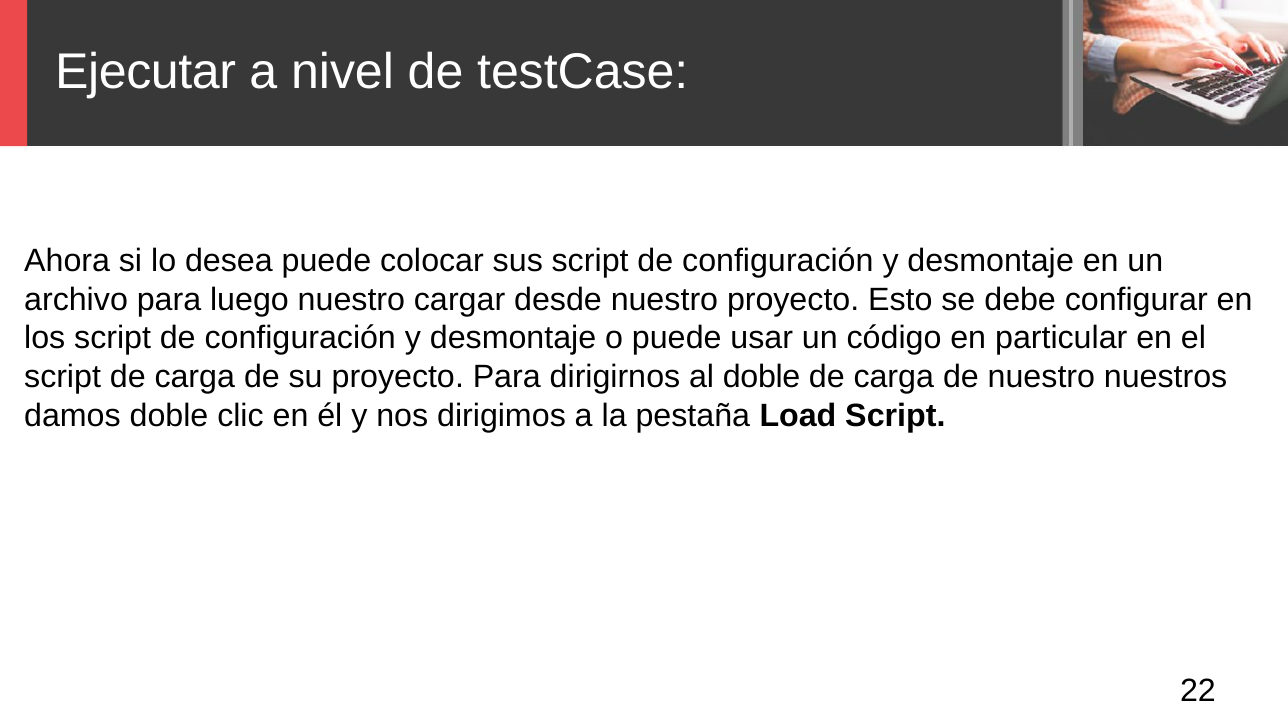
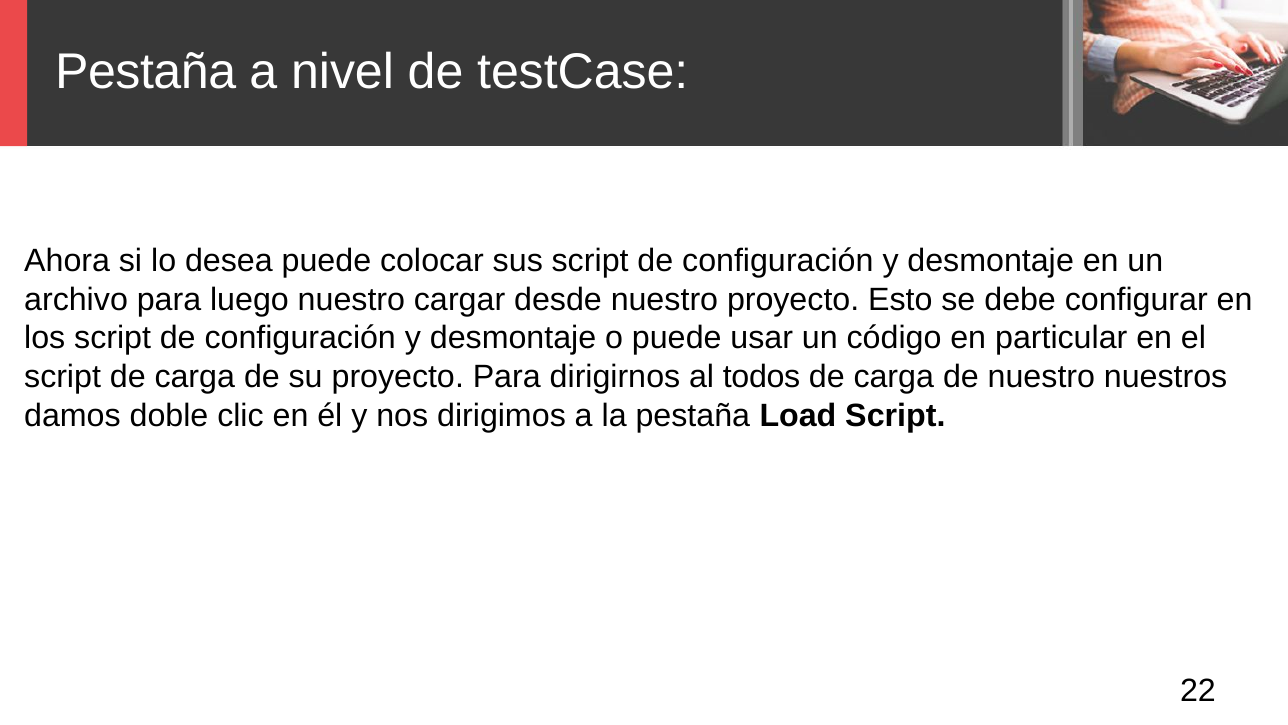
Ejecutar at (146, 72): Ejecutar -> Pestaña
al doble: doble -> todos
